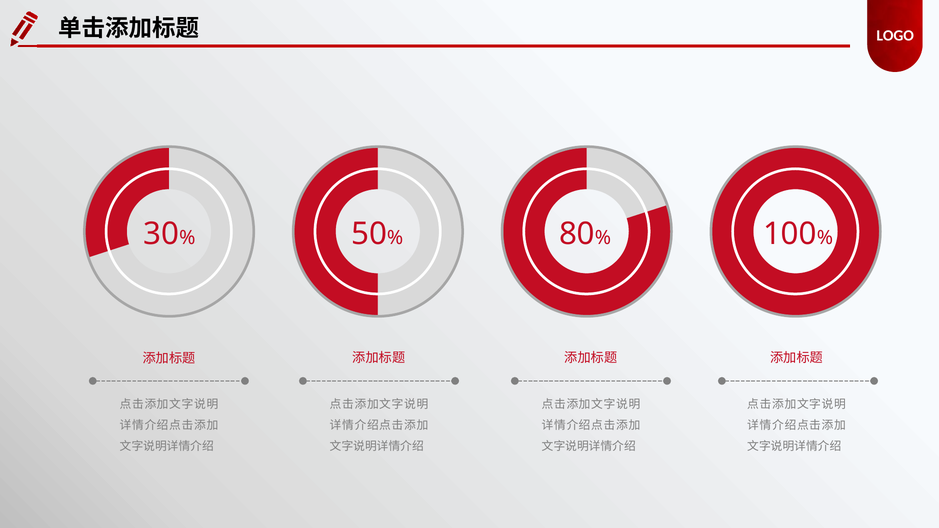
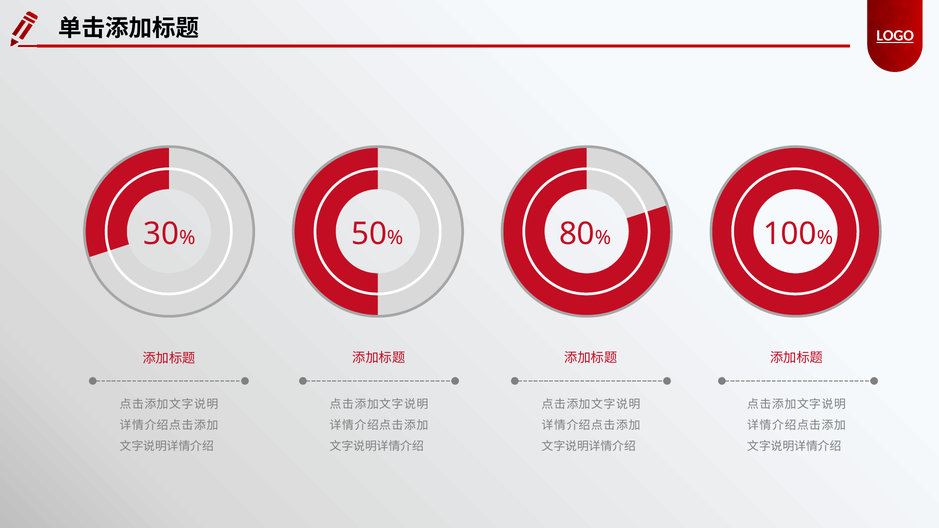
LOGO underline: none -> present
